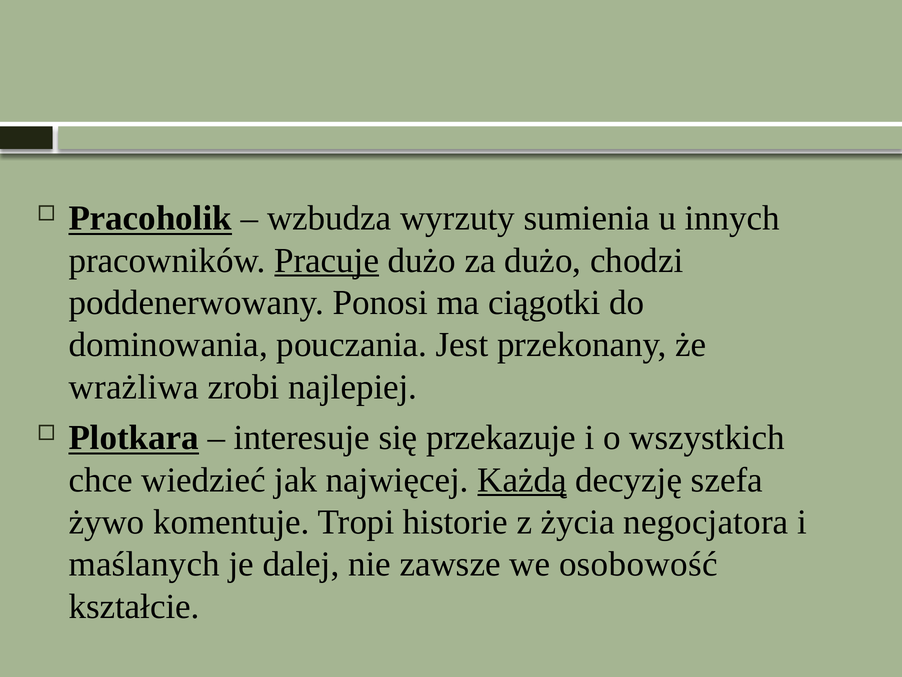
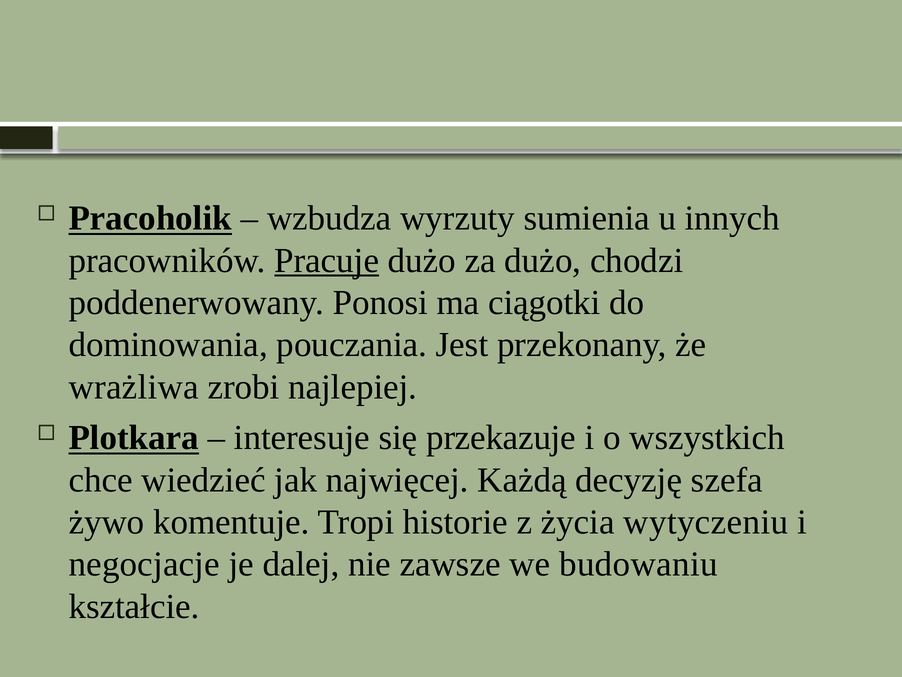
Każdą underline: present -> none
negocjatora: negocjatora -> wytyczeniu
maślanych: maślanych -> negocjacje
osobowość: osobowość -> budowaniu
